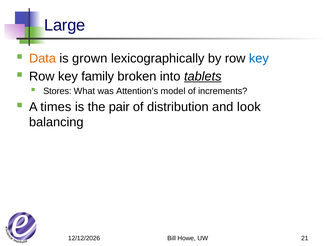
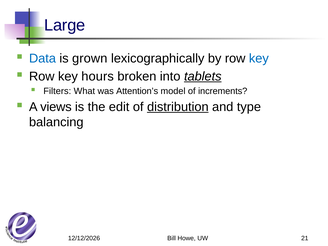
Data colour: orange -> blue
family: family -> hours
Stores: Stores -> Filters
times: times -> views
pair: pair -> edit
distribution underline: none -> present
look: look -> type
